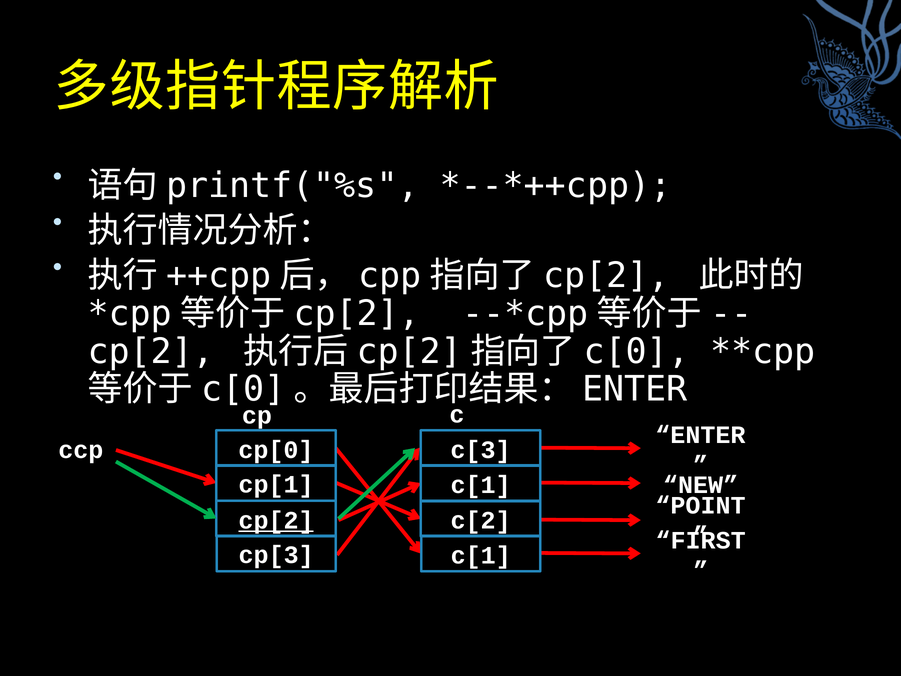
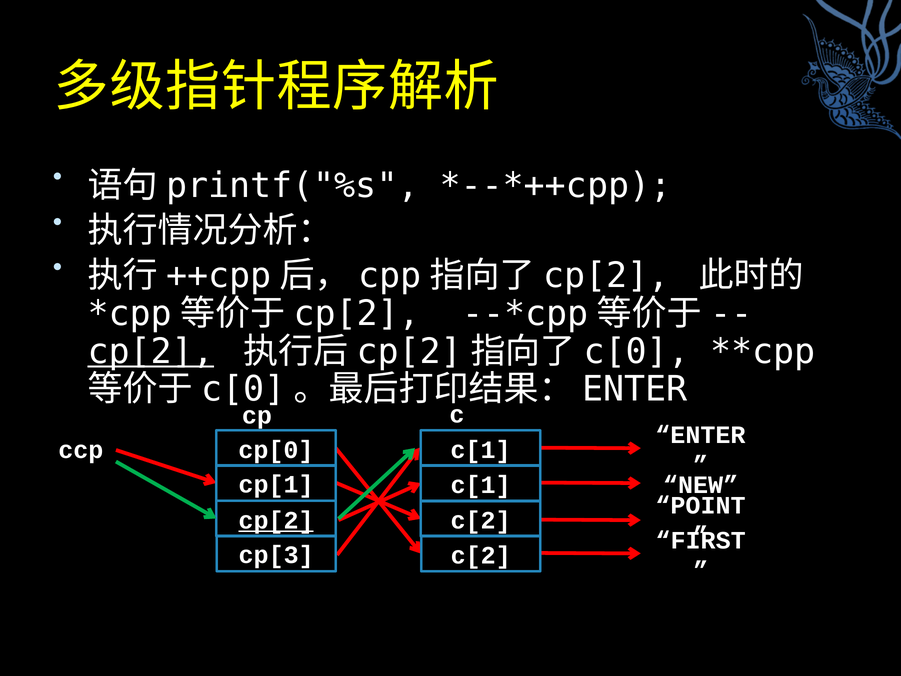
cp[2 at (151, 351) underline: none -> present
c[3 at (481, 450): c[3 -> c[1
c[1 at (481, 555): c[1 -> c[2
